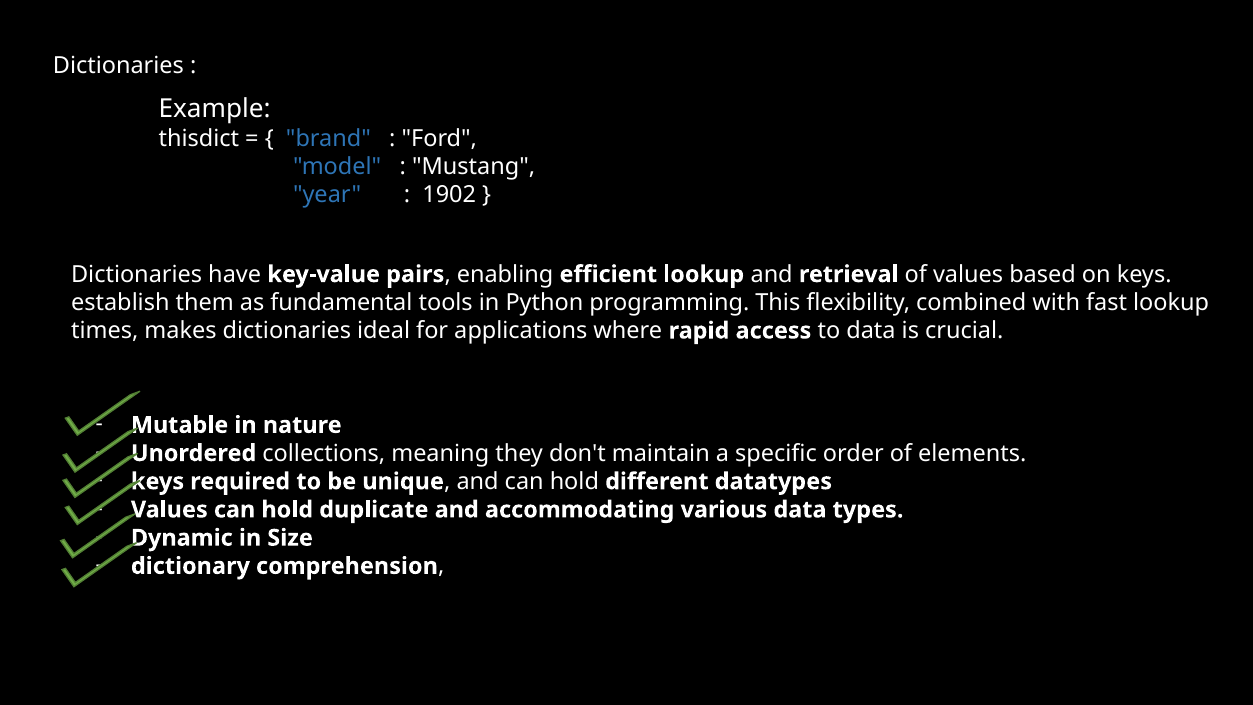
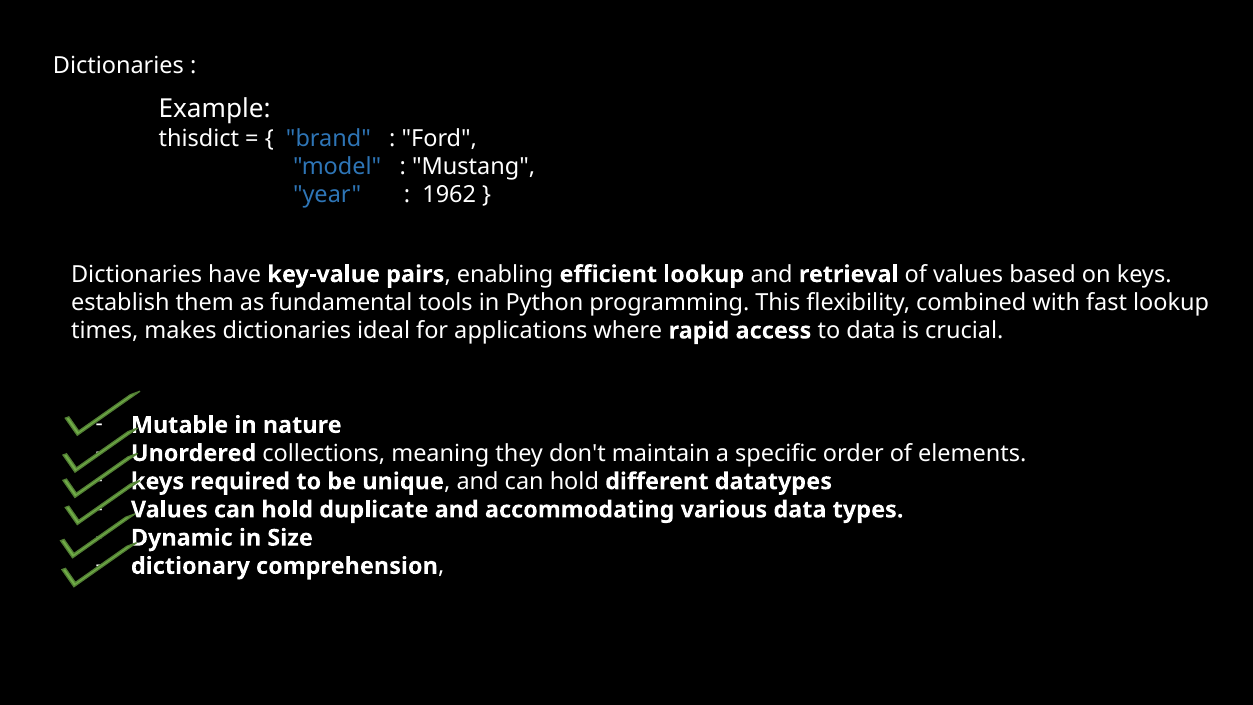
1902: 1902 -> 1962
